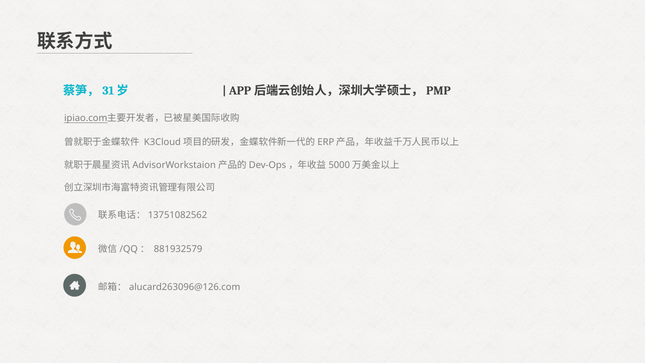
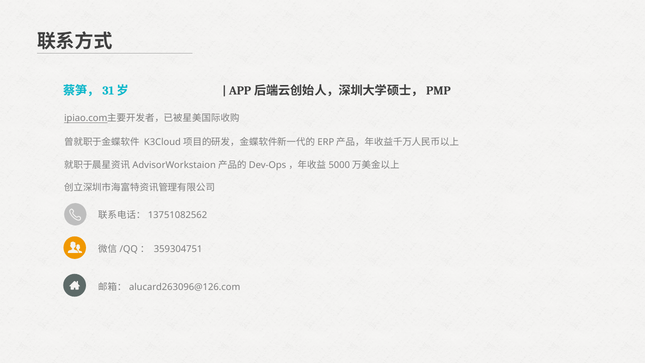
881932579: 881932579 -> 359304751
